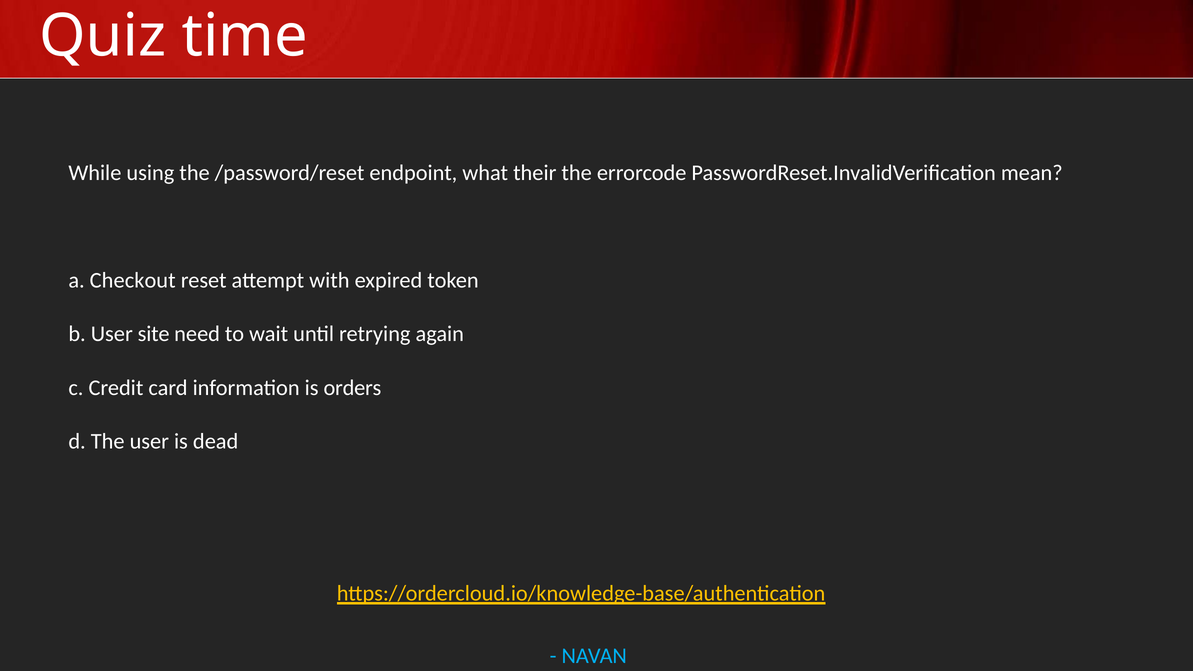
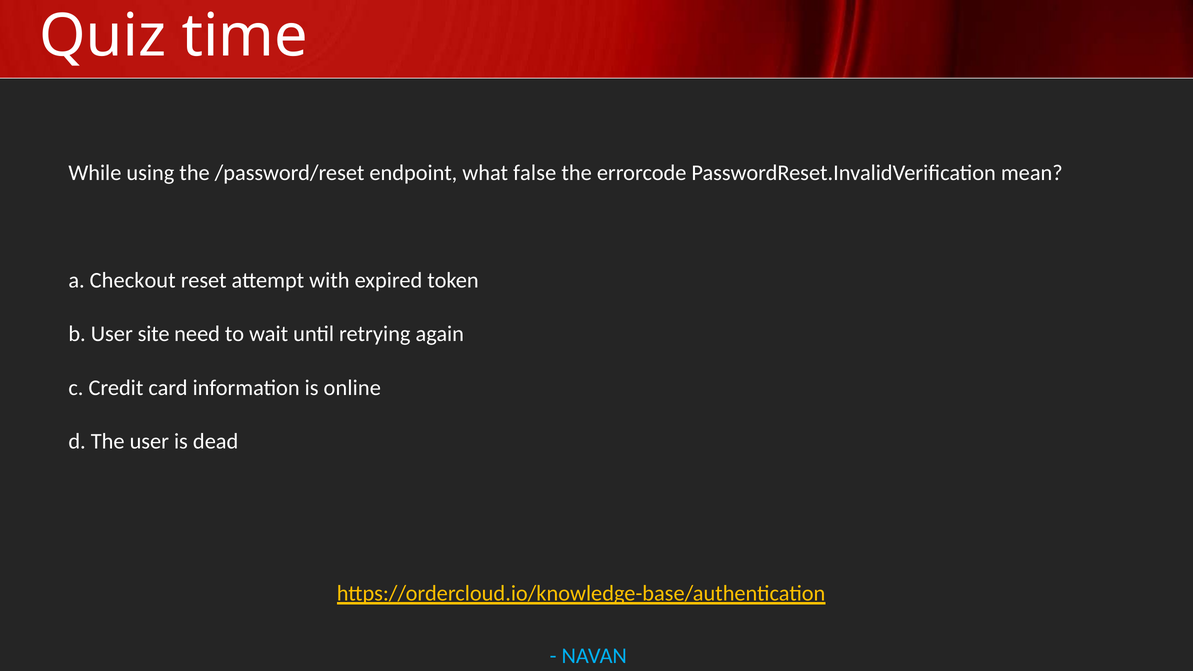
their: their -> false
orders: orders -> online
